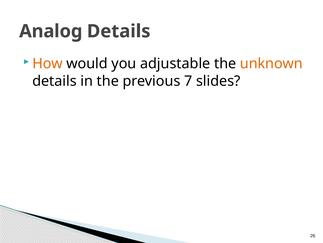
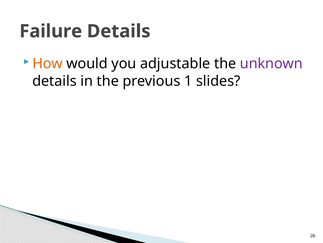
Analog: Analog -> Failure
unknown colour: orange -> purple
7: 7 -> 1
